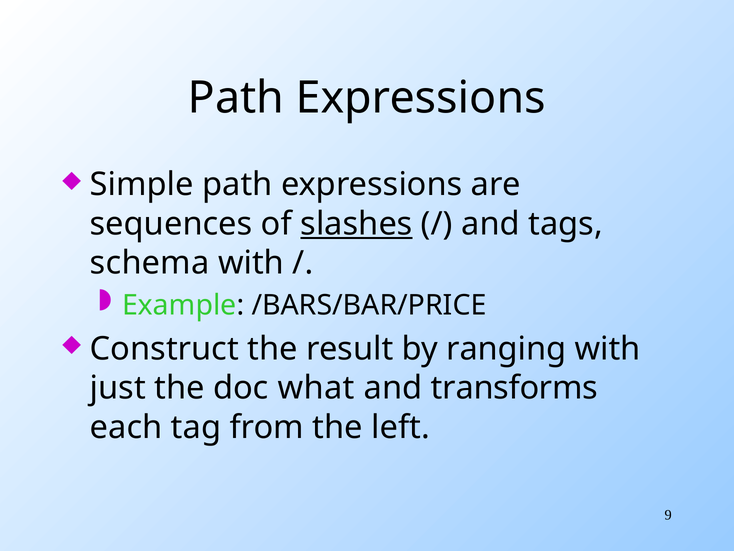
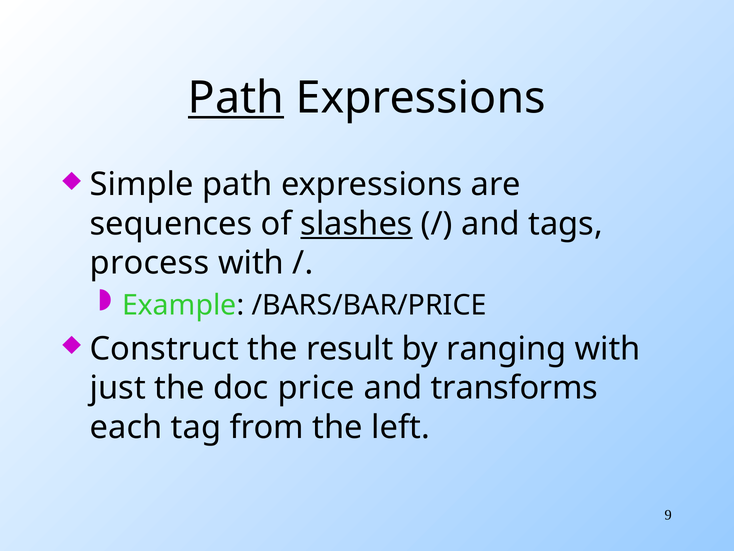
Path at (236, 98) underline: none -> present
schema: schema -> process
what: what -> price
